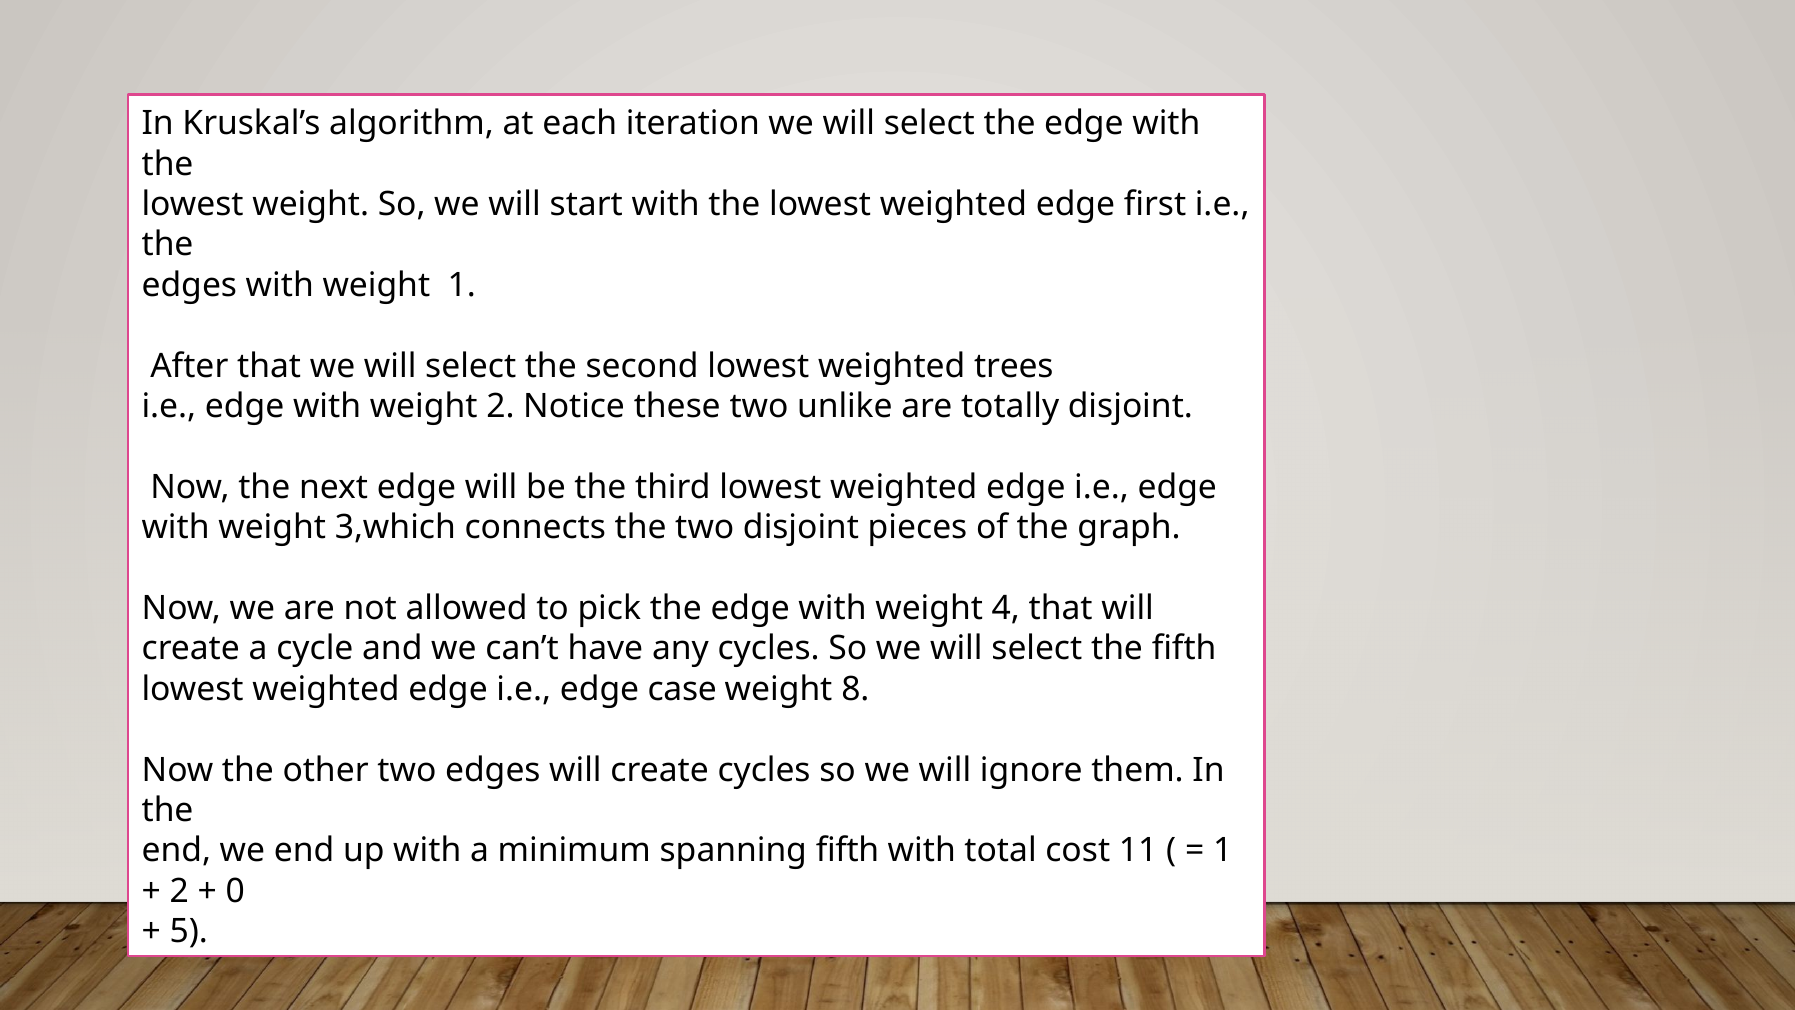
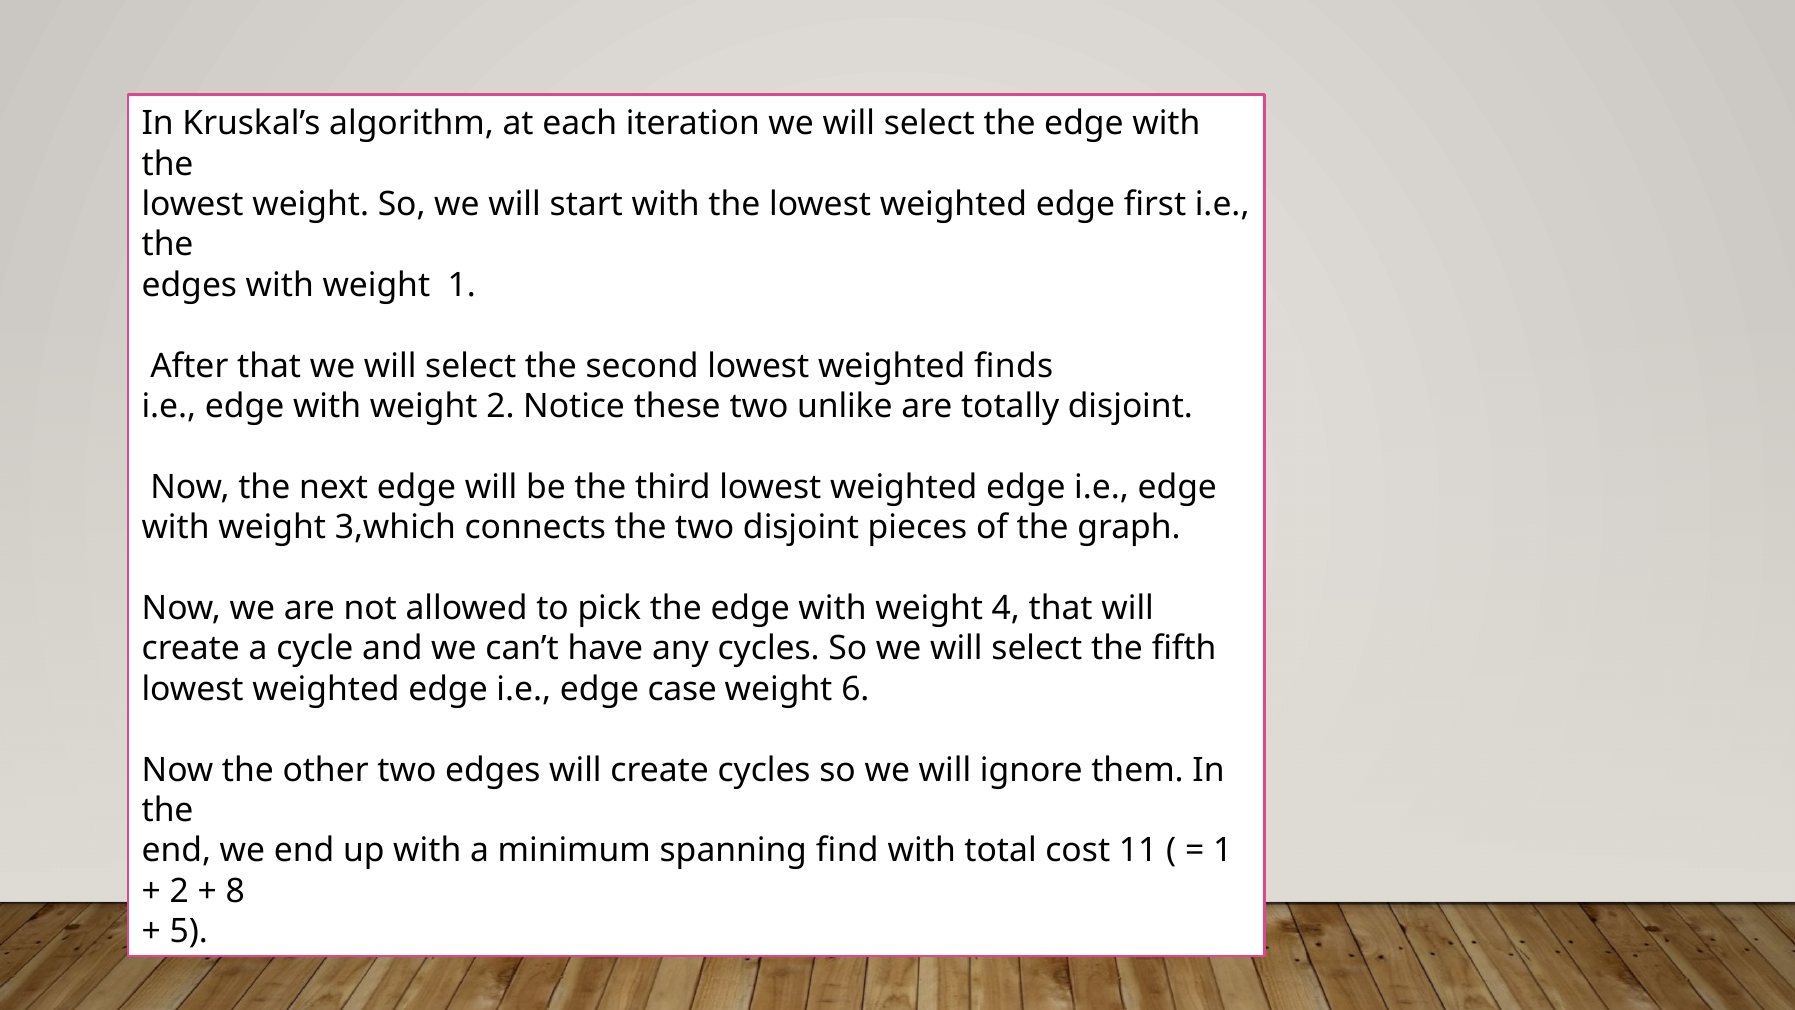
trees: trees -> finds
8: 8 -> 6
spanning fifth: fifth -> find
0: 0 -> 8
